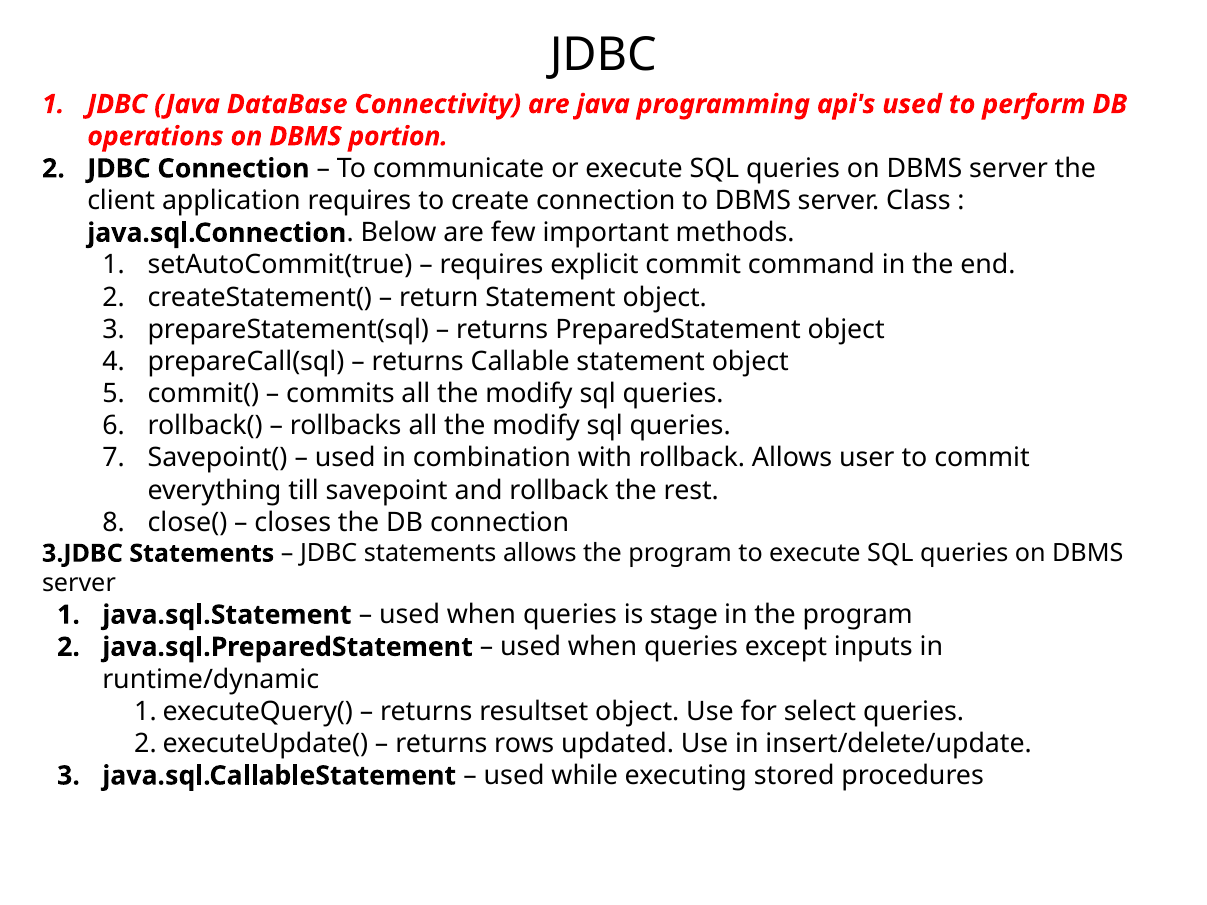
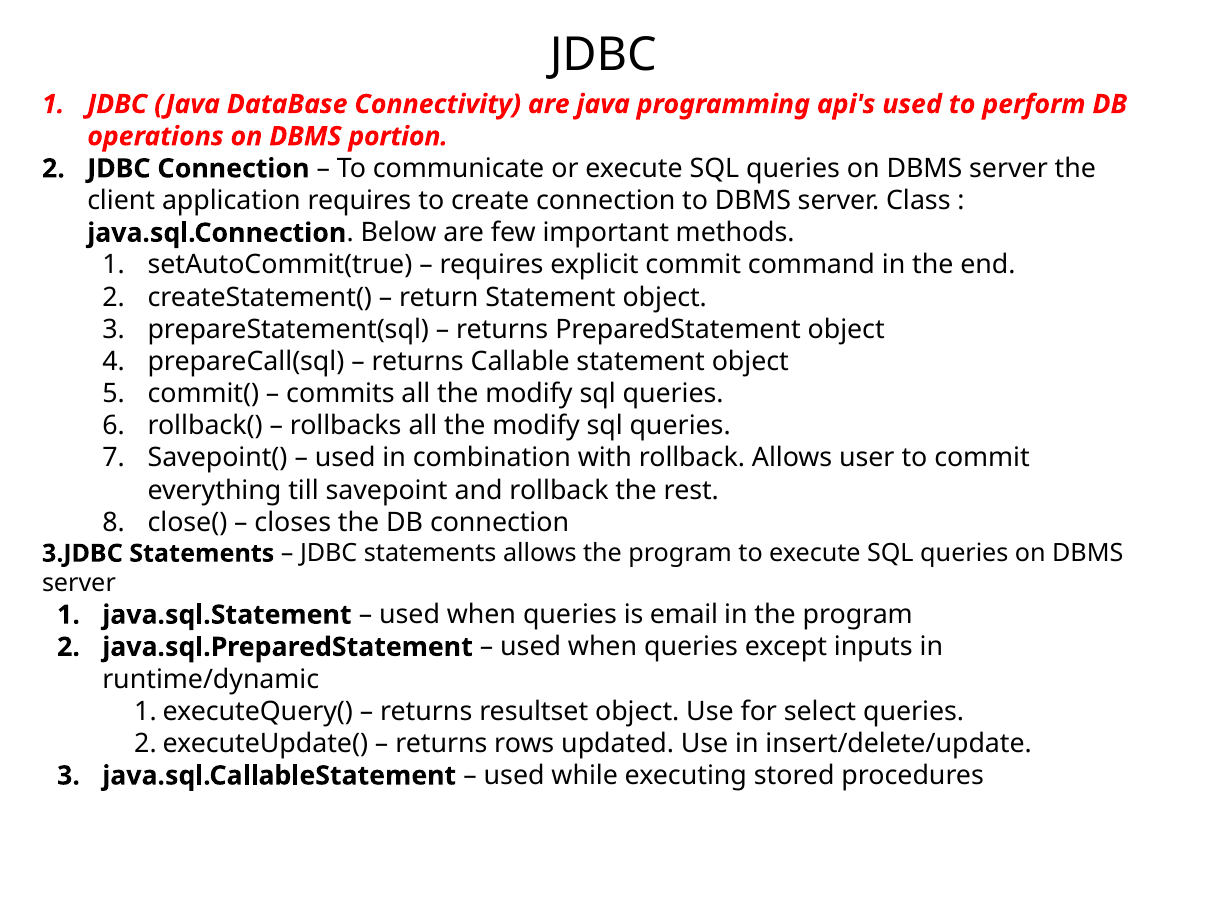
stage: stage -> email
